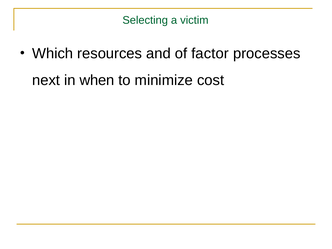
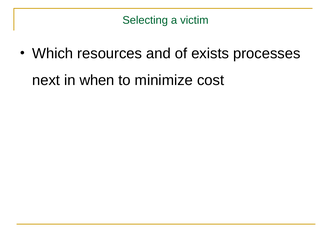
factor: factor -> exists
